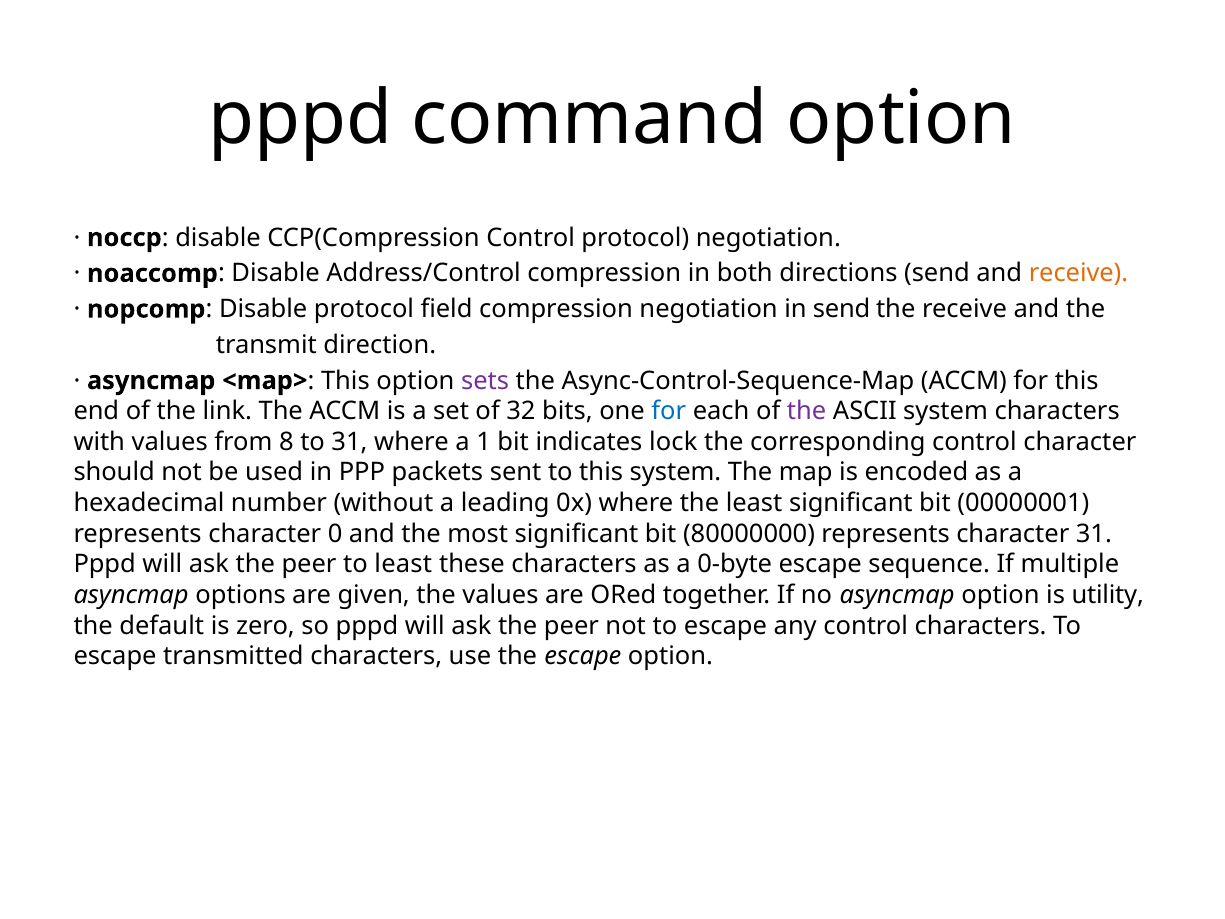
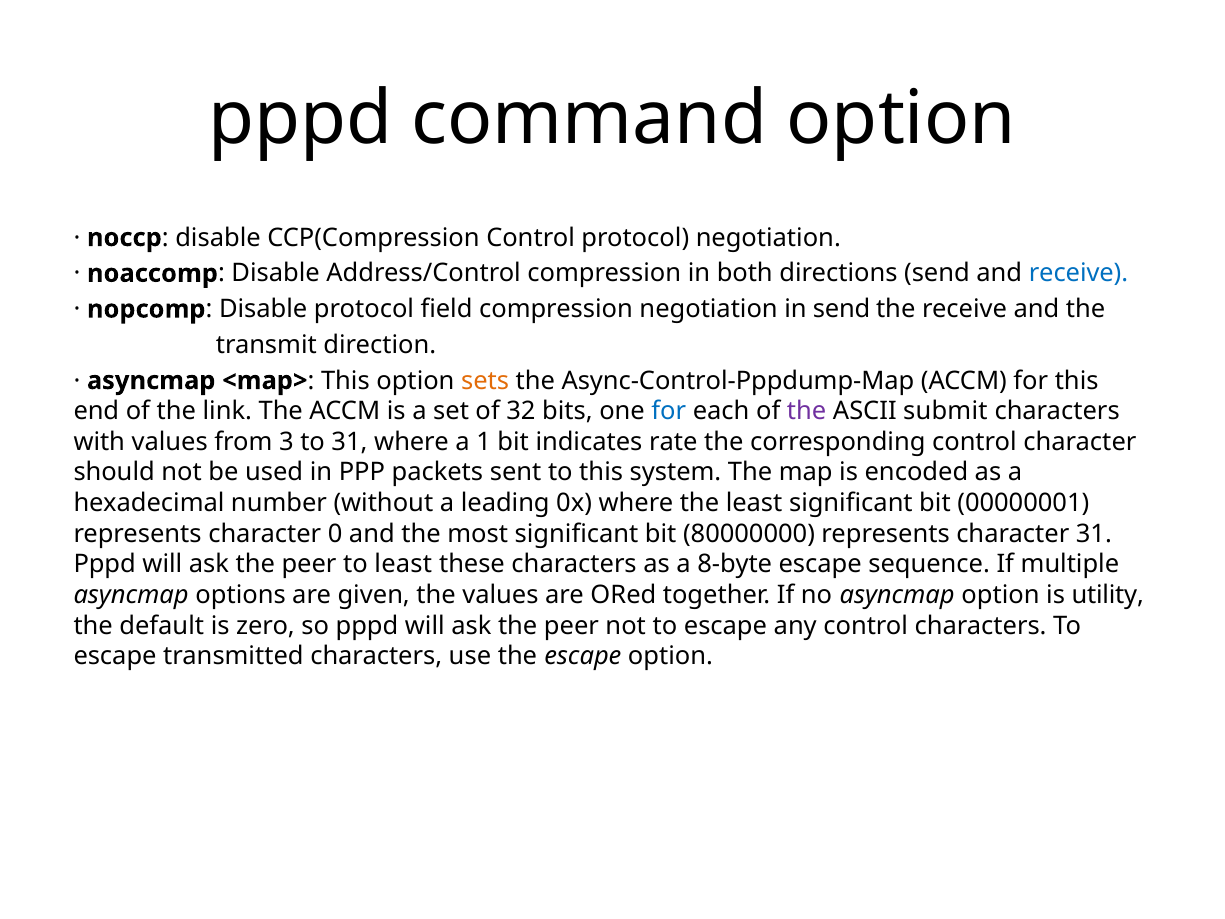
receive at (1078, 273) colour: orange -> blue
sets colour: purple -> orange
Async-Control-Sequence-Map: Async-Control-Sequence-Map -> Async-Control-Pppdump-Map
ASCII system: system -> submit
8: 8 -> 3
lock: lock -> rate
0-byte: 0-byte -> 8-byte
